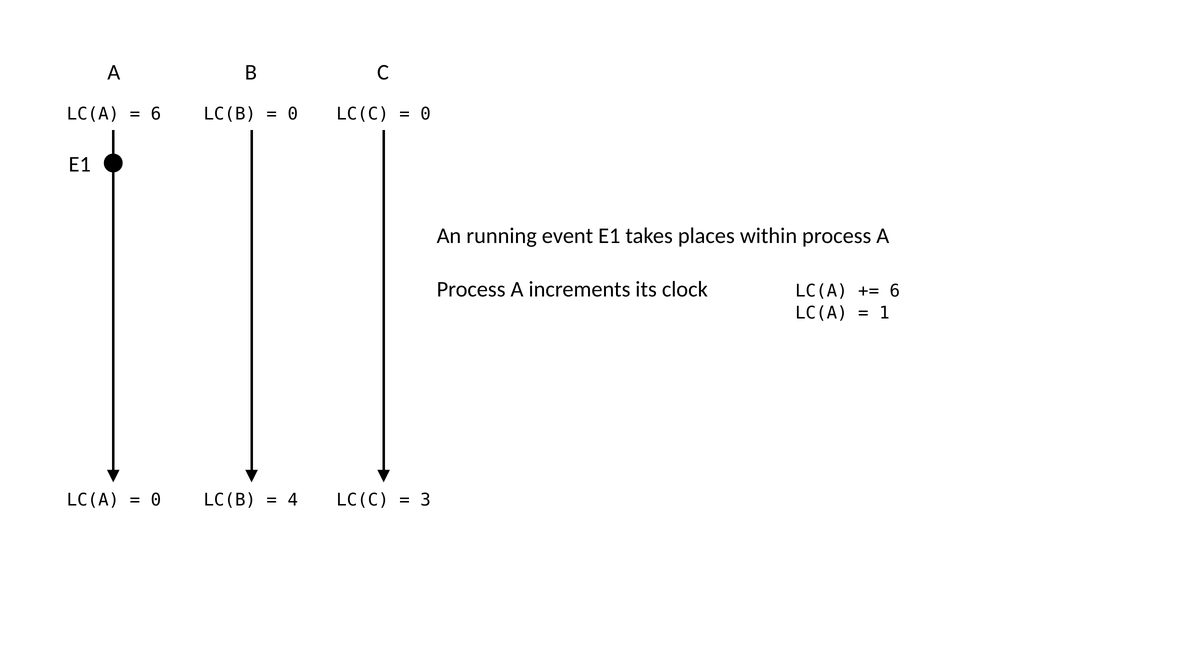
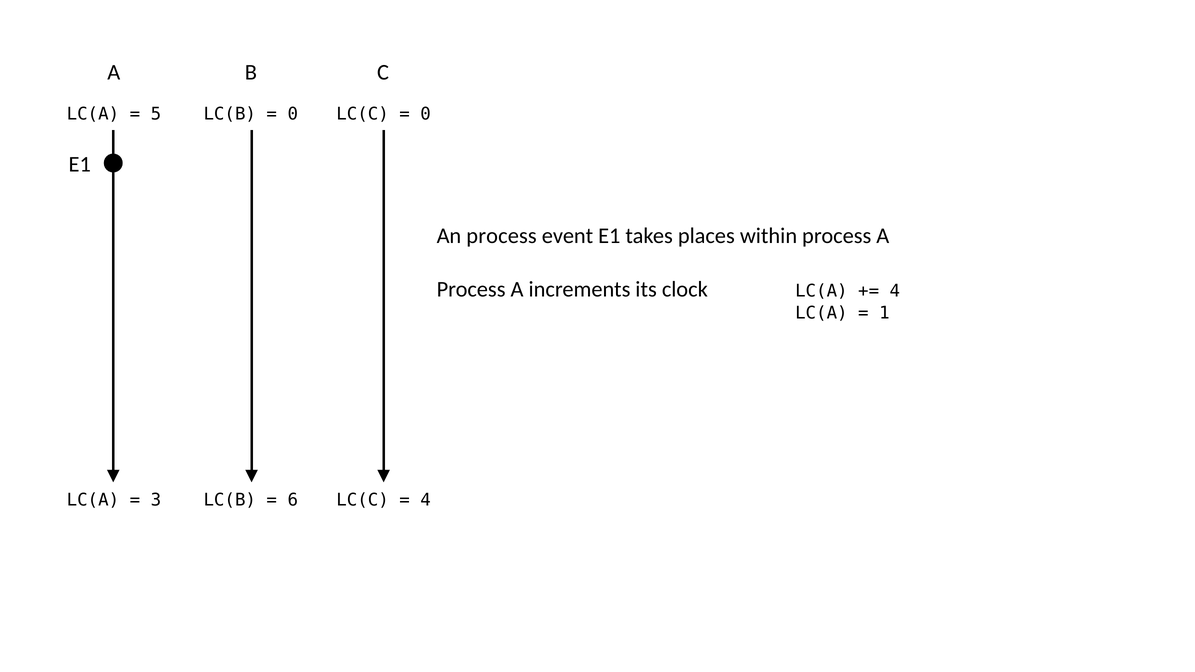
6 at (156, 114): 6 -> 5
An running: running -> process
6 at (895, 291): 6 -> 4
0 at (156, 500): 0 -> 3
4: 4 -> 6
3 at (426, 500): 3 -> 4
